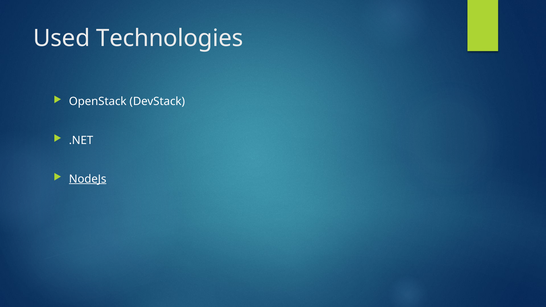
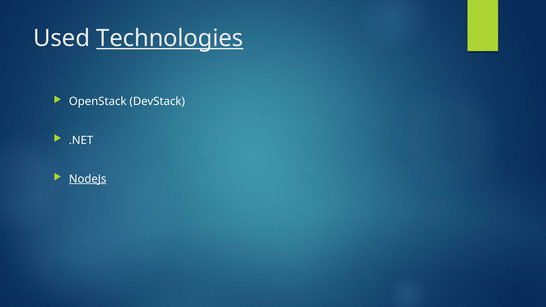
Technologies underline: none -> present
